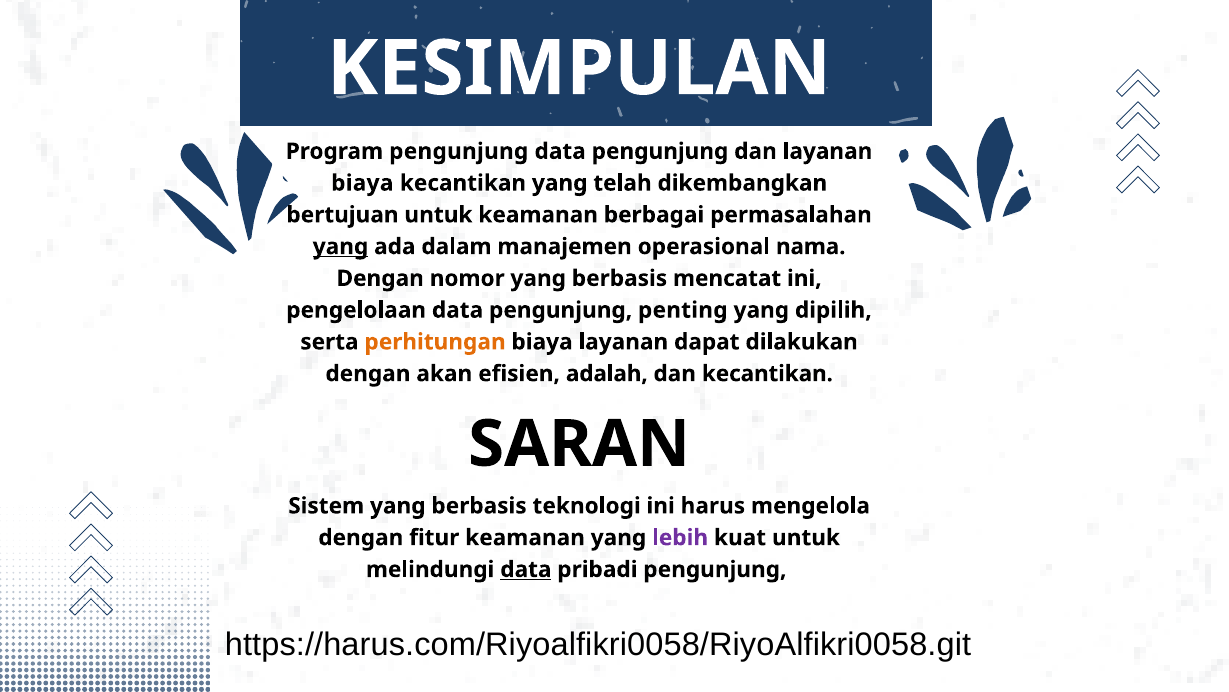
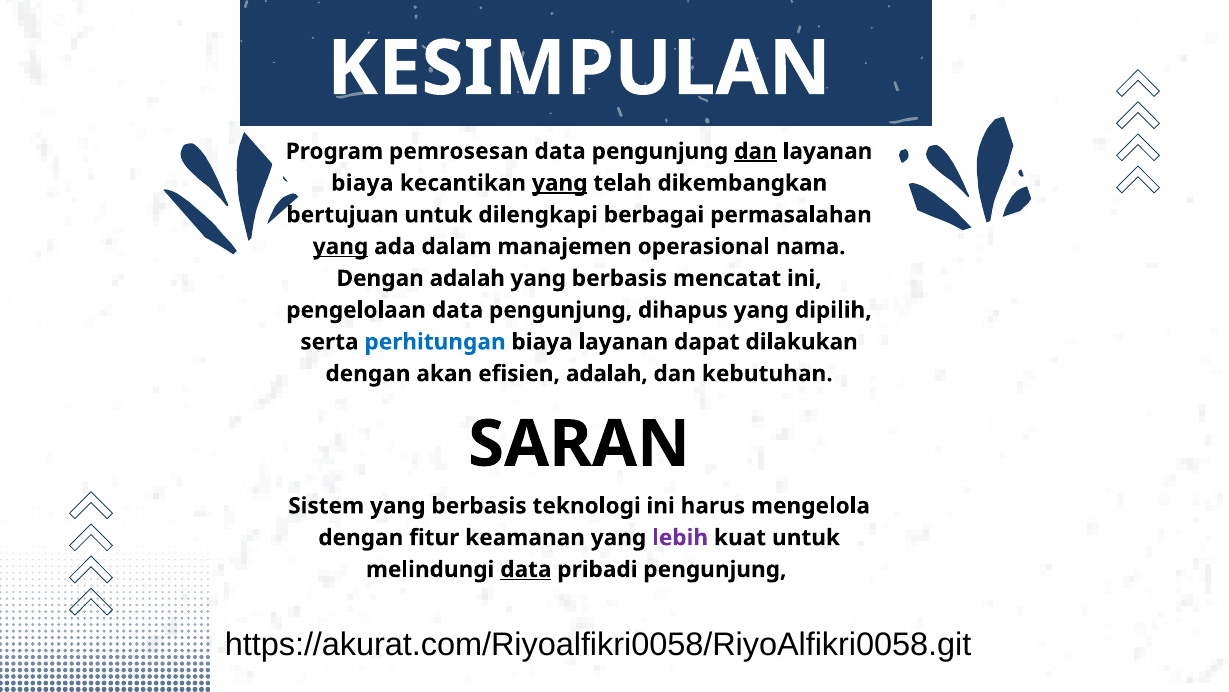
Program pengunjung: pengunjung -> pemrosesan
dan at (755, 151) underline: none -> present
yang at (560, 183) underline: none -> present
untuk keamanan: keamanan -> dilengkapi
Dengan nomor: nomor -> adalah
penting: penting -> dihapus
perhitungan colour: orange -> blue
dan kecantikan: kecantikan -> kebutuhan
https://harus.com/Riyoalfikri0058/RiyoAlfikri0058.git: https://harus.com/Riyoalfikri0058/RiyoAlfikri0058.git -> https://akurat.com/Riyoalfikri0058/RiyoAlfikri0058.git
